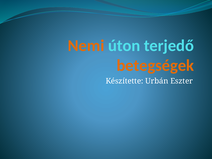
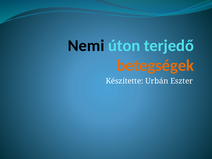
Nemi colour: orange -> black
